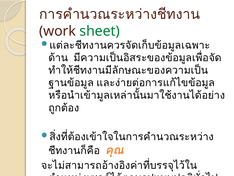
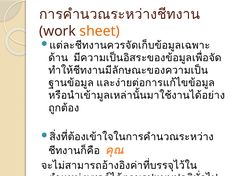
sheet colour: green -> orange
